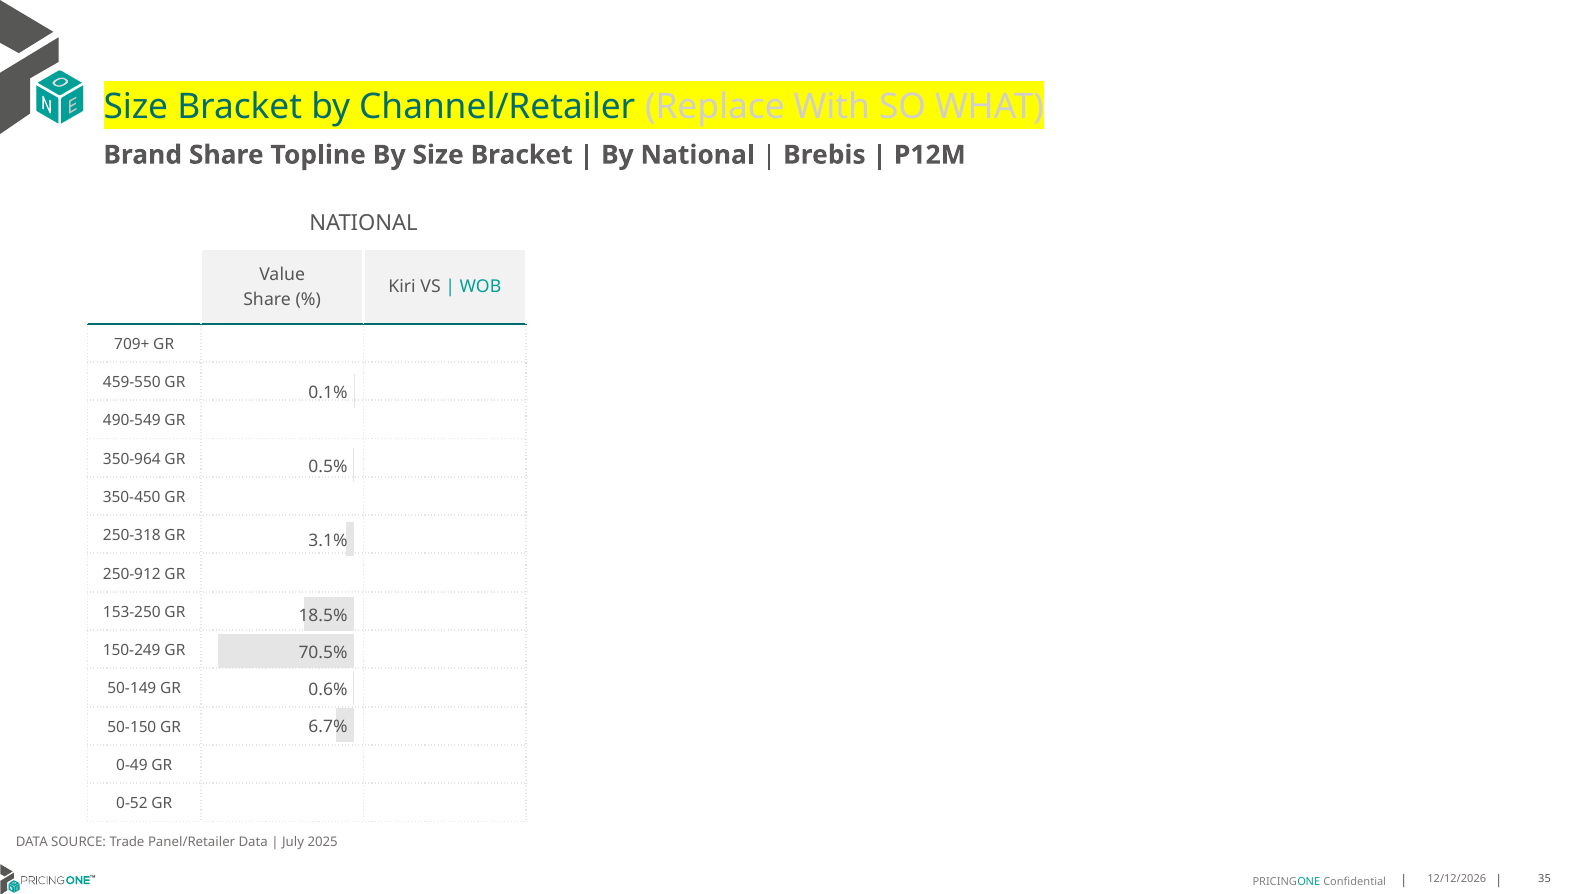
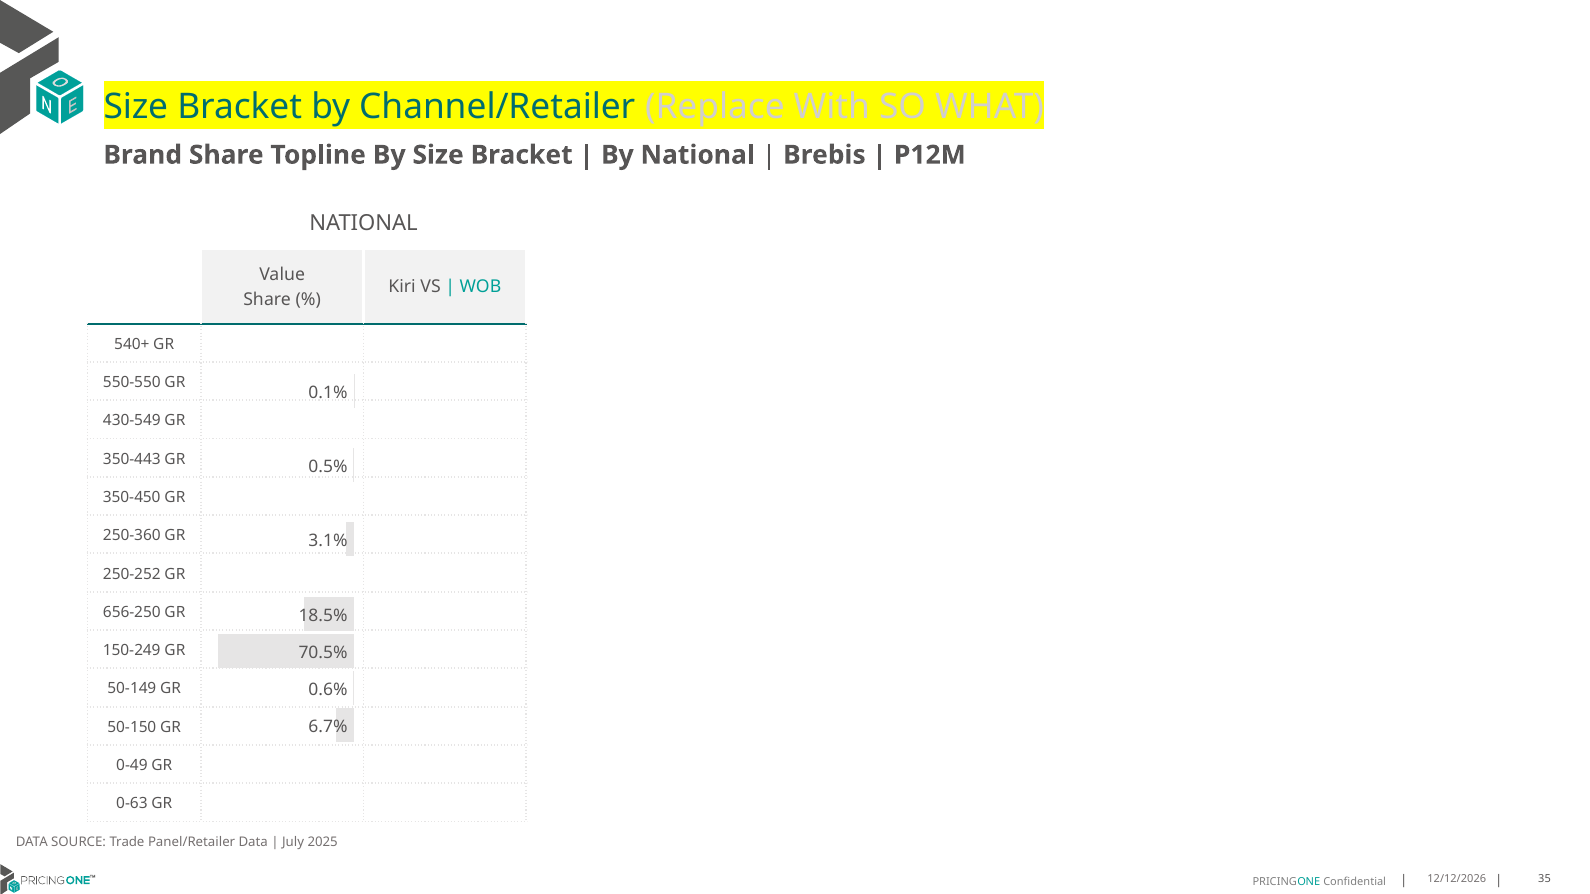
709+: 709+ -> 540+
459-550: 459-550 -> 550-550
490-549: 490-549 -> 430-549
350-964: 350-964 -> 350-443
250-318: 250-318 -> 250-360
250-912: 250-912 -> 250-252
153-250: 153-250 -> 656-250
0-52: 0-52 -> 0-63
